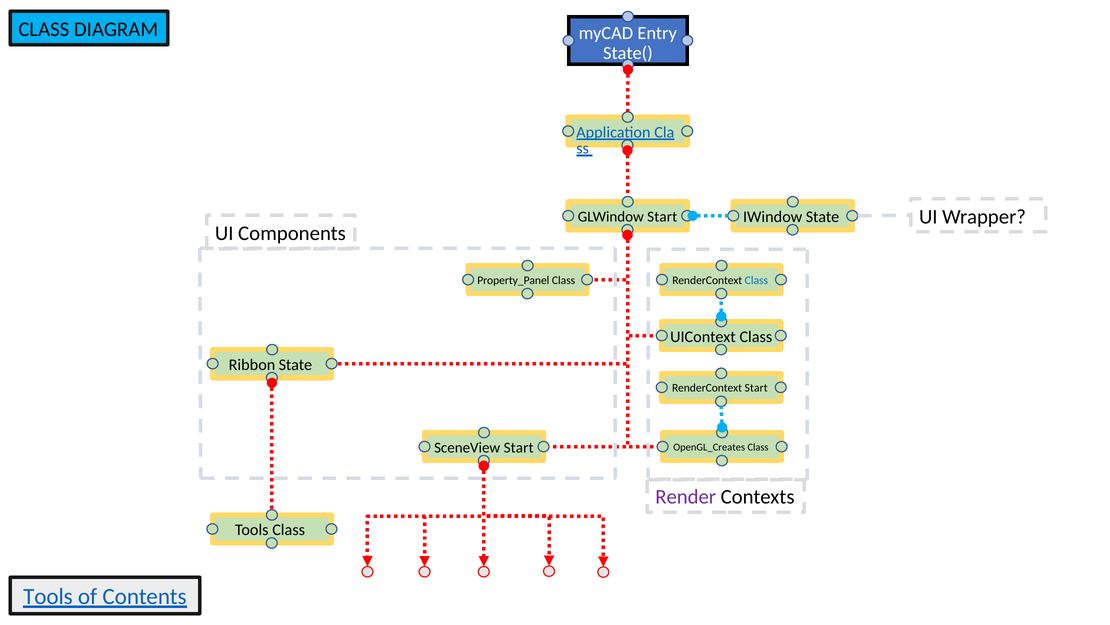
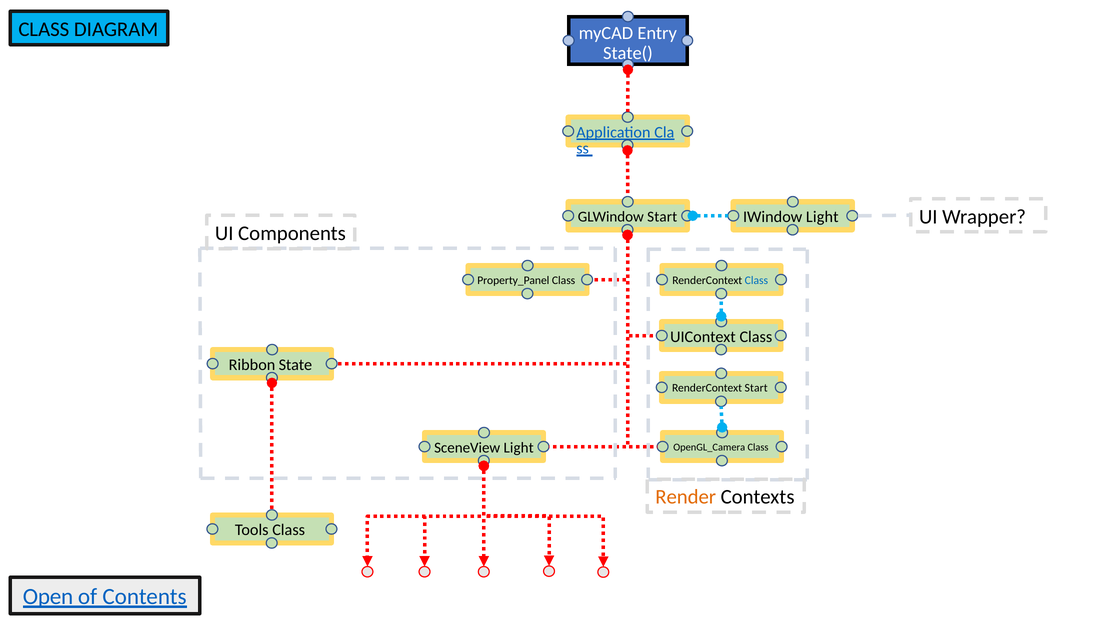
IWindow State: State -> Light
SceneView Start: Start -> Light
OpenGL_Creates: OpenGL_Creates -> OpenGL_Camera
Render colour: purple -> orange
Tools at (48, 596): Tools -> Open
